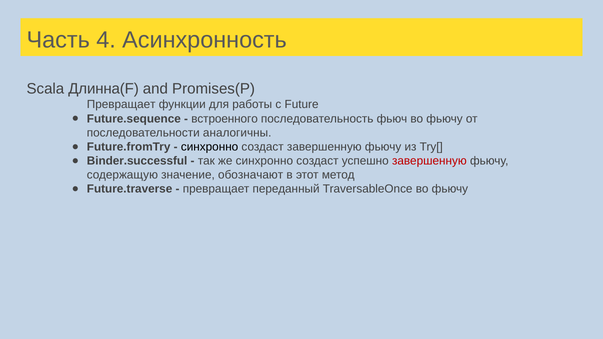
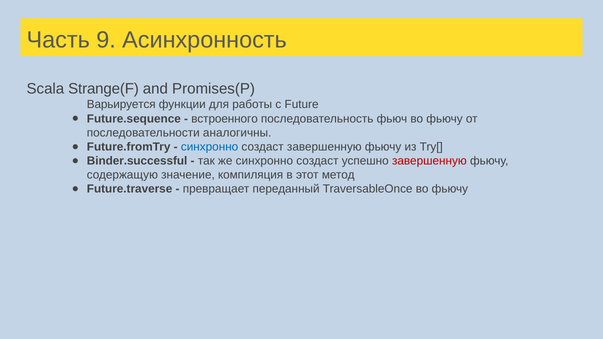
4: 4 -> 9
Длинна(F: Длинна(F -> Strange(F
Превращает at (121, 105): Превращает -> Варьируется
синхронно at (210, 147) colour: black -> blue
обозначают: обозначают -> компиляция
